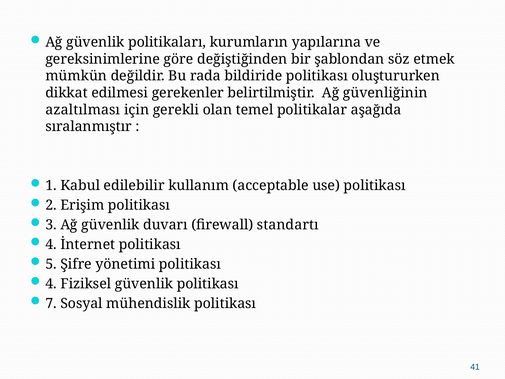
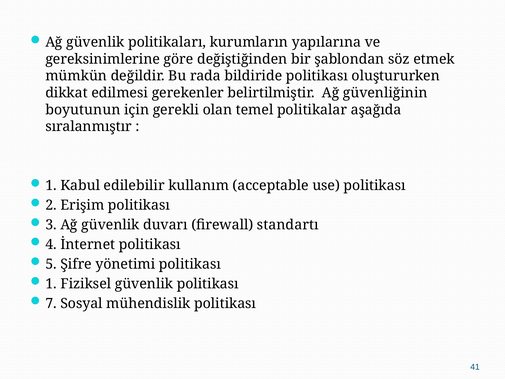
azaltılması: azaltılması -> boyutunun
4 at (51, 284): 4 -> 1
